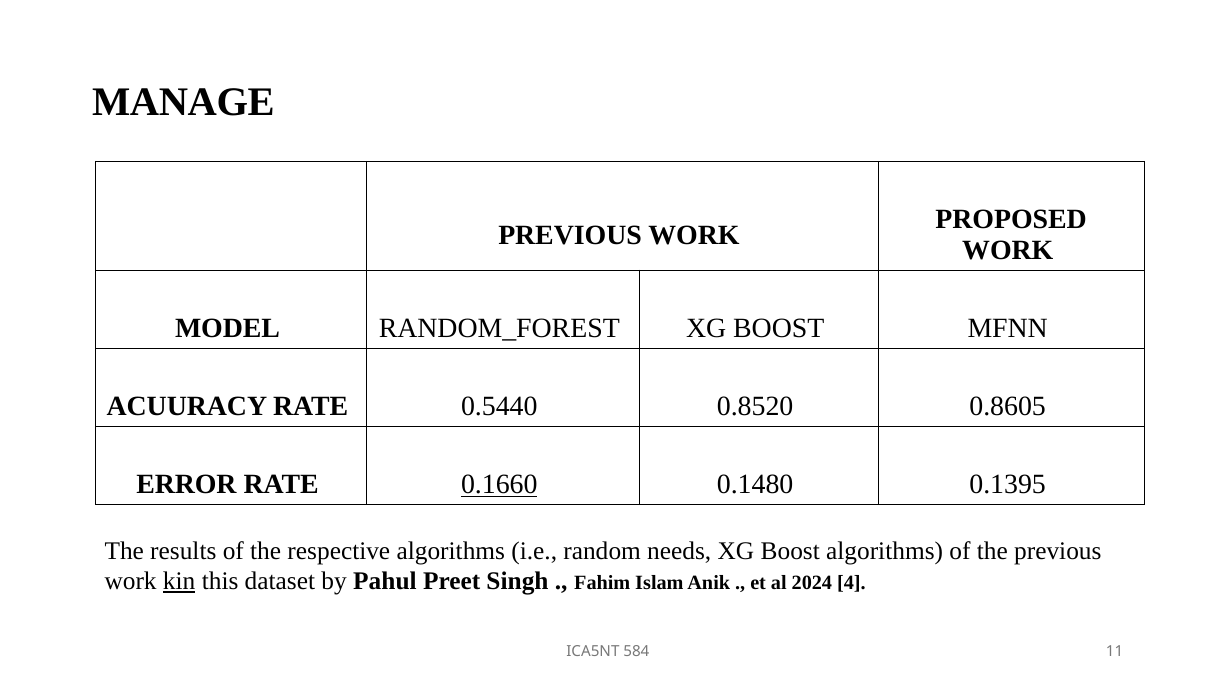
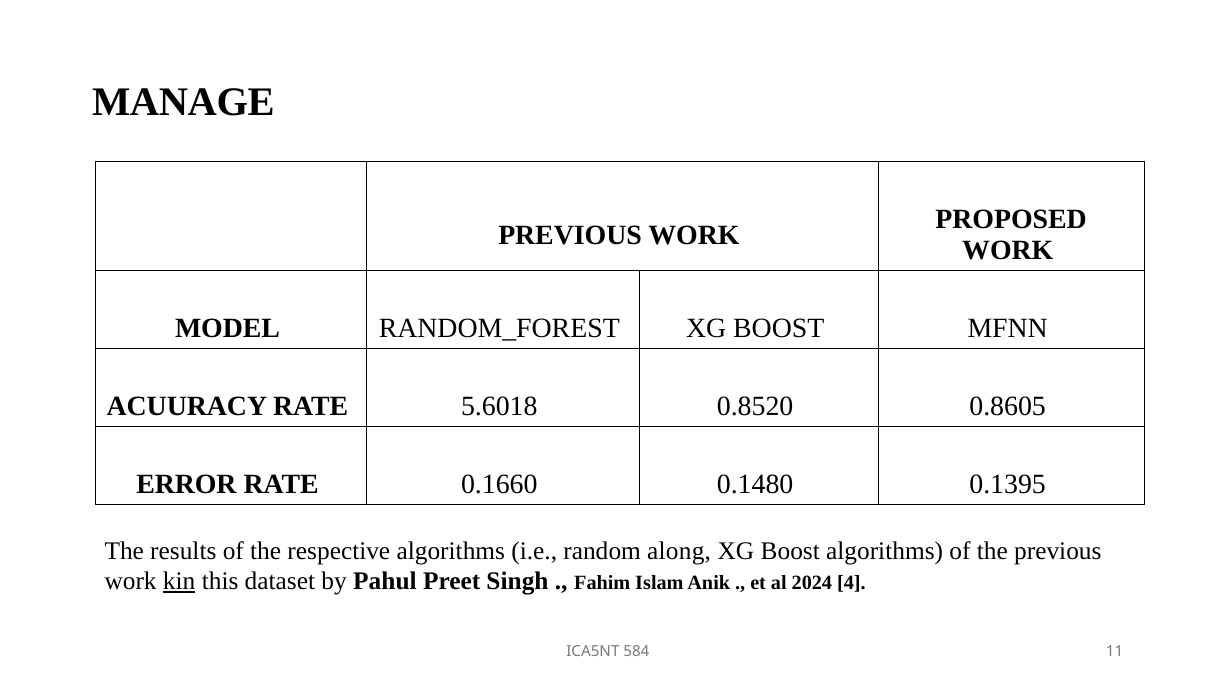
0.5440: 0.5440 -> 5.6018
0.1660 underline: present -> none
needs: needs -> along
